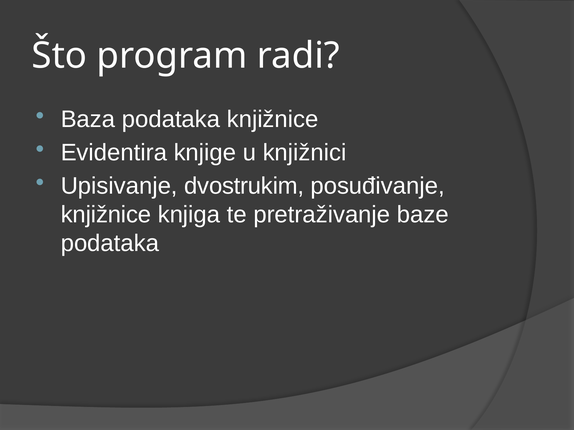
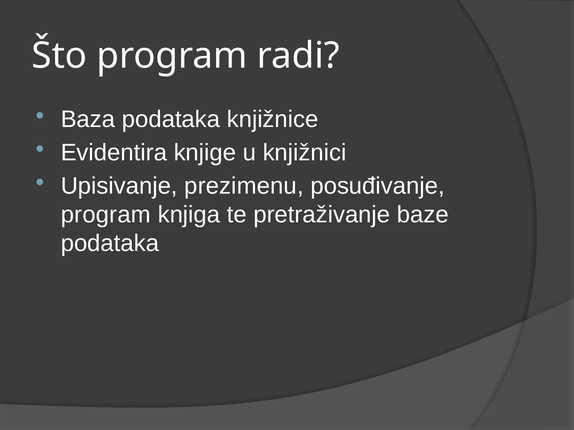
dvostrukim: dvostrukim -> prezimenu
knjižnice at (106, 215): knjižnice -> program
